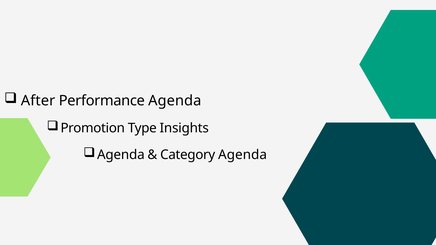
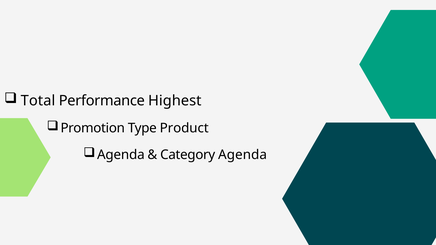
After: After -> Total
Performance Agenda: Agenda -> Highest
Insights: Insights -> Product
